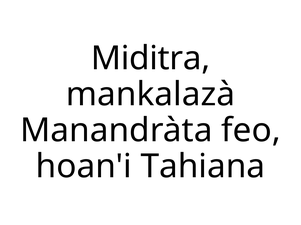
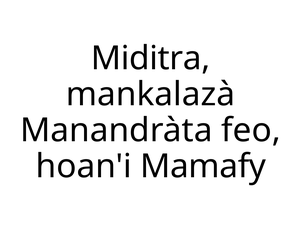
Tahiana: Tahiana -> Mamafy
